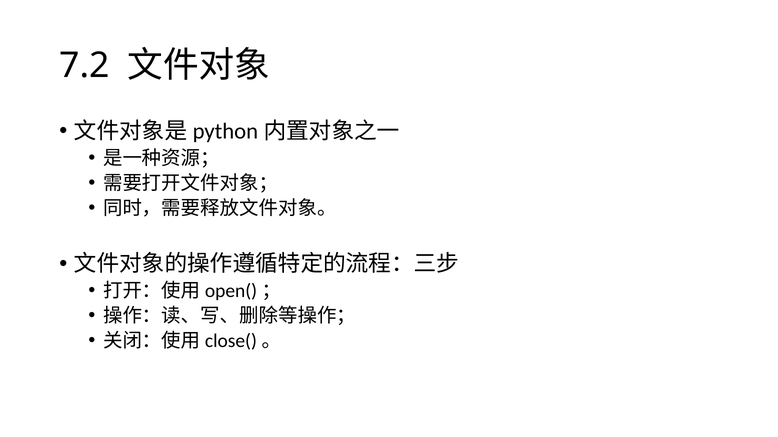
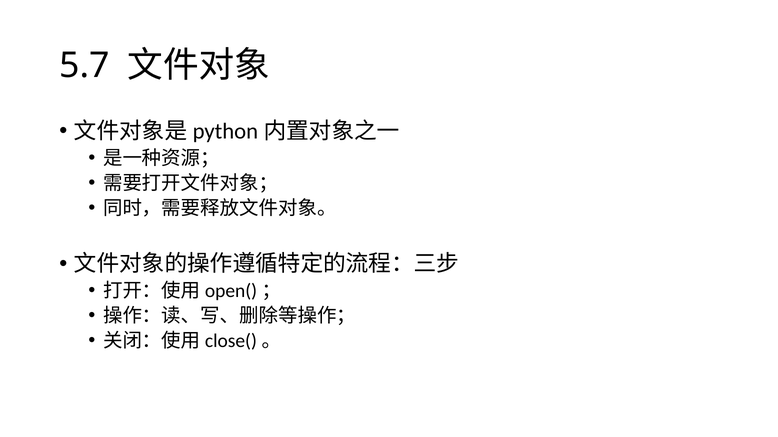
7.2: 7.2 -> 5.7
